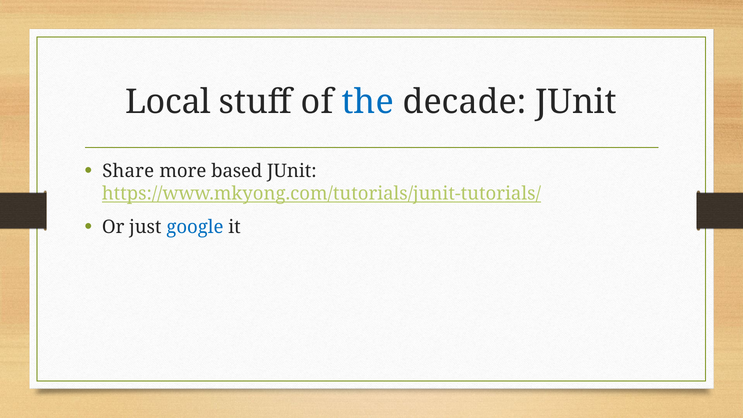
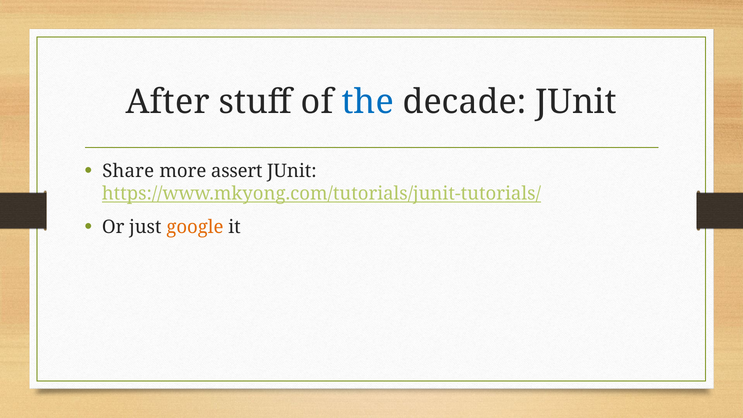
Local: Local -> After
based: based -> assert
google colour: blue -> orange
